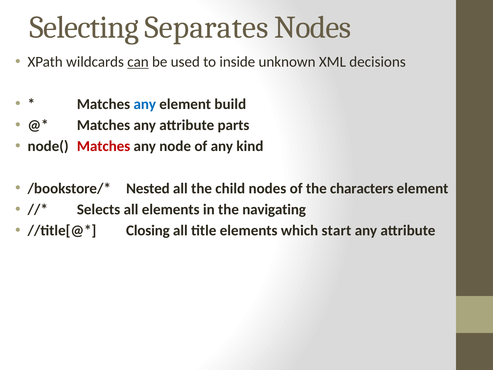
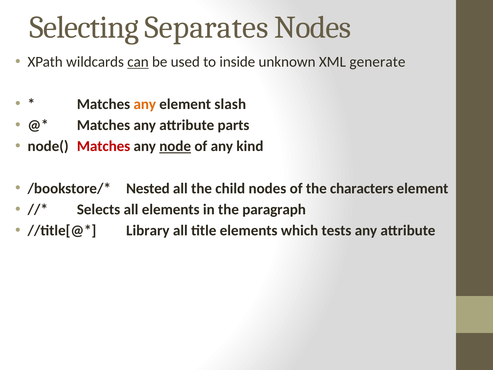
decisions: decisions -> generate
any at (145, 104) colour: blue -> orange
build: build -> slash
node underline: none -> present
navigating: navigating -> paragraph
Closing: Closing -> Library
start: start -> tests
